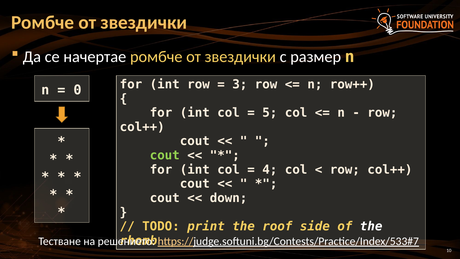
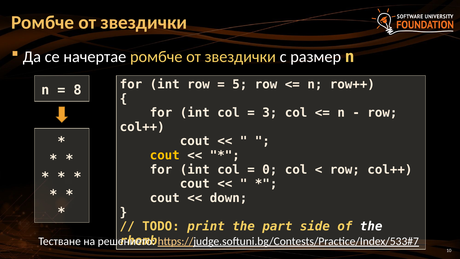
0: 0 -> 8
3: 3 -> 5
5: 5 -> 3
cout at (165, 155) colour: light green -> yellow
4: 4 -> 0
roof: roof -> part
